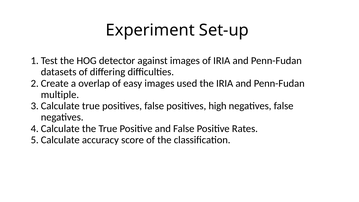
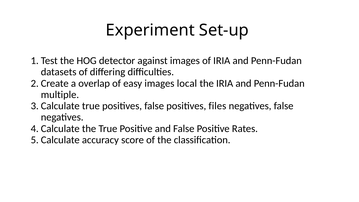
used: used -> local
high: high -> files
